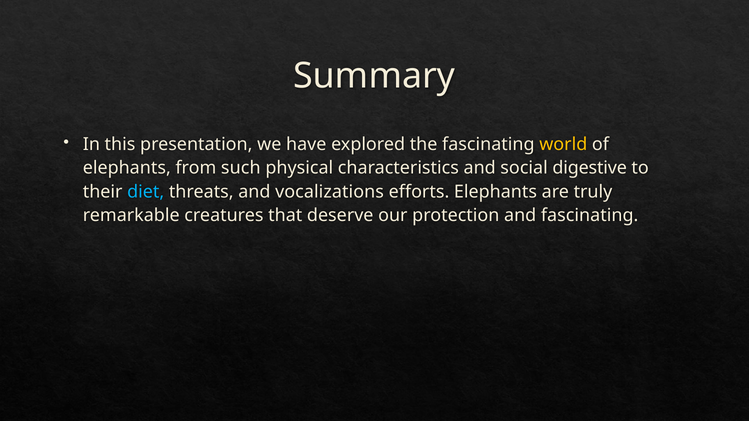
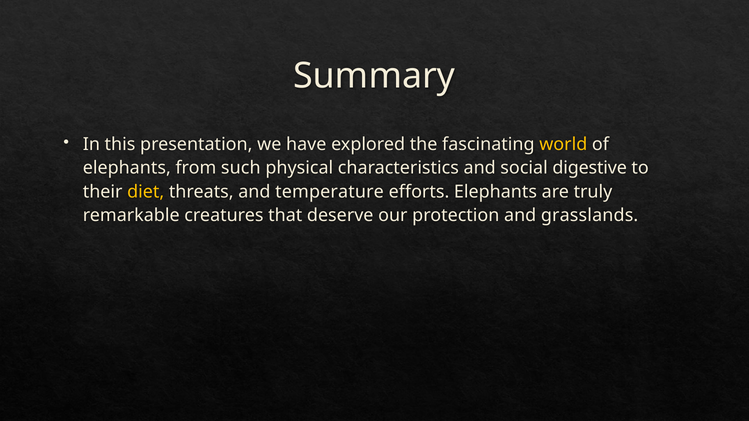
diet colour: light blue -> yellow
vocalizations: vocalizations -> temperature
and fascinating: fascinating -> grasslands
